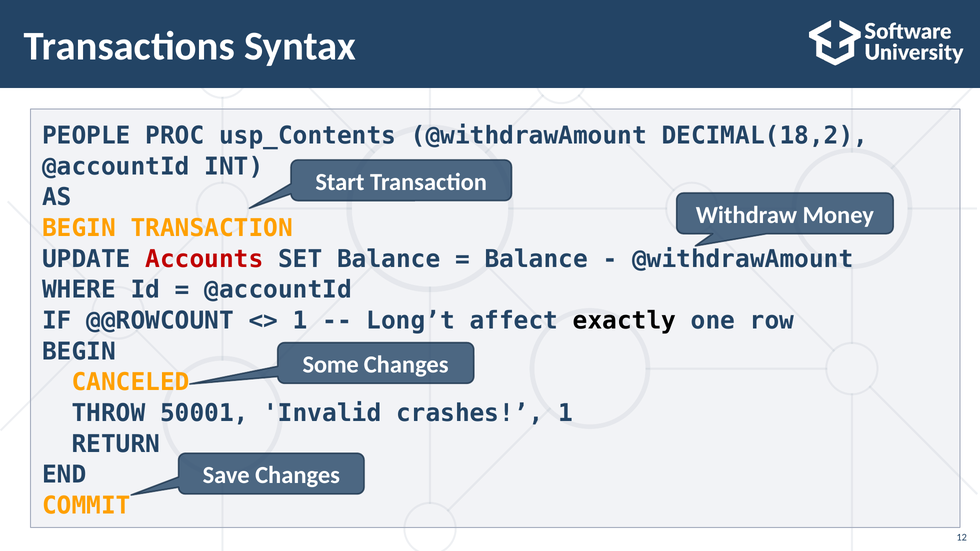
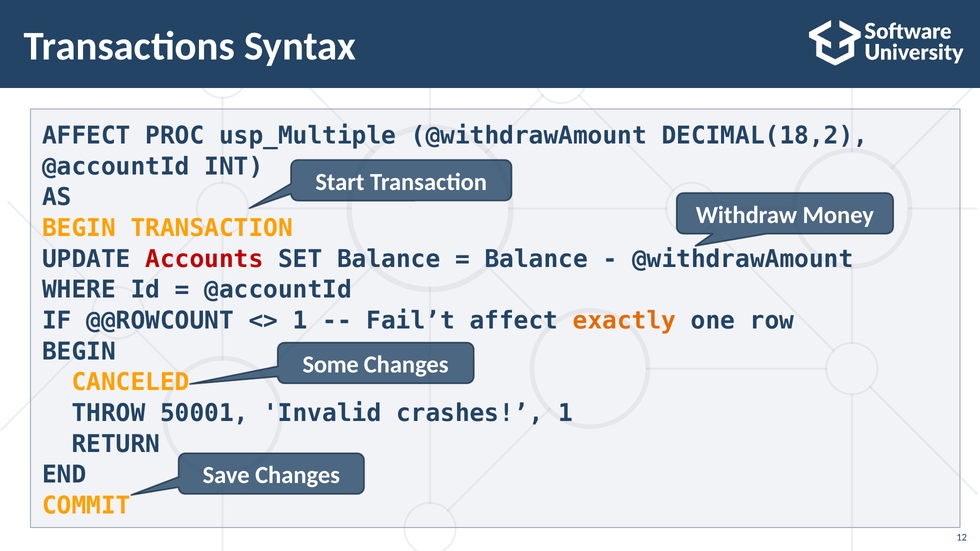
PEOPLE at (86, 136): PEOPLE -> AFFECT
usp_Contents: usp_Contents -> usp_Multiple
Long’t: Long’t -> Fail’t
exactly colour: black -> orange
